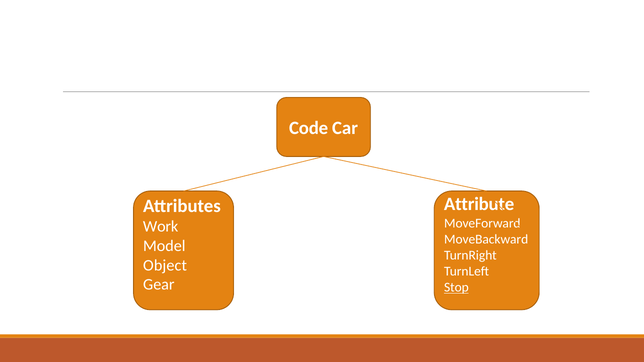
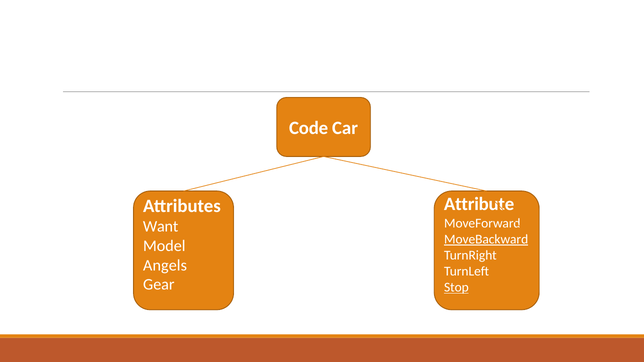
Work: Work -> Want
MoveBackward underline: none -> present
Object: Object -> Angels
